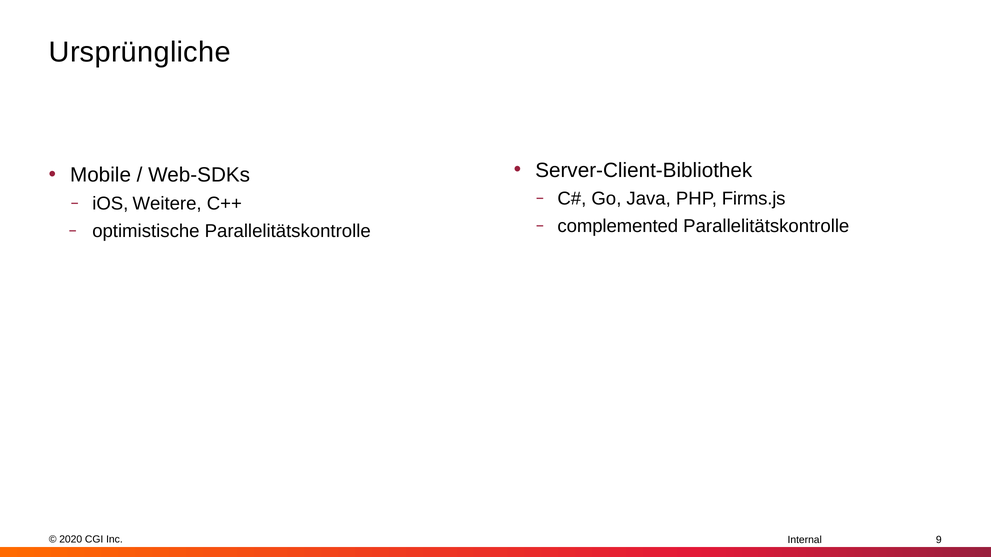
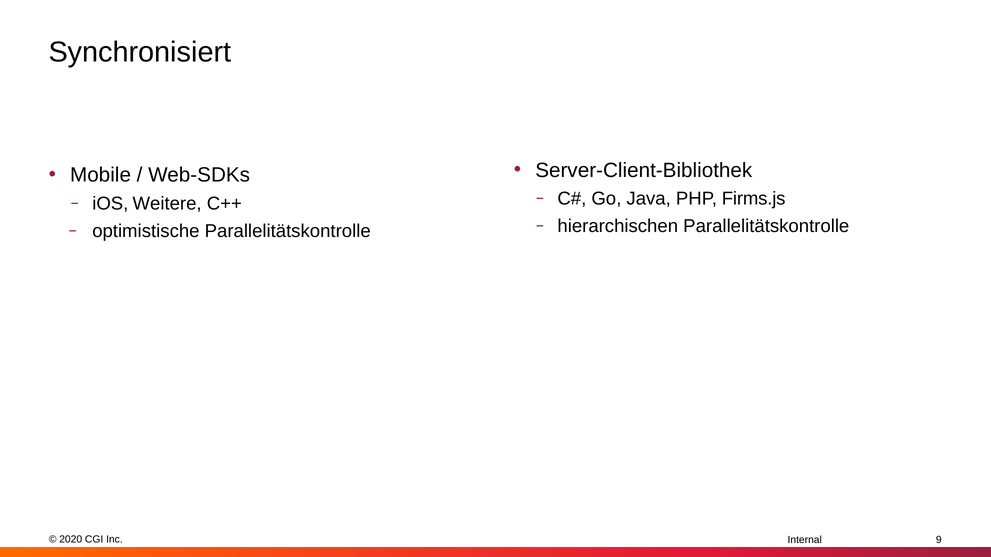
Ursprüngliche: Ursprüngliche -> Synchronisiert
complemented: complemented -> hierarchischen
